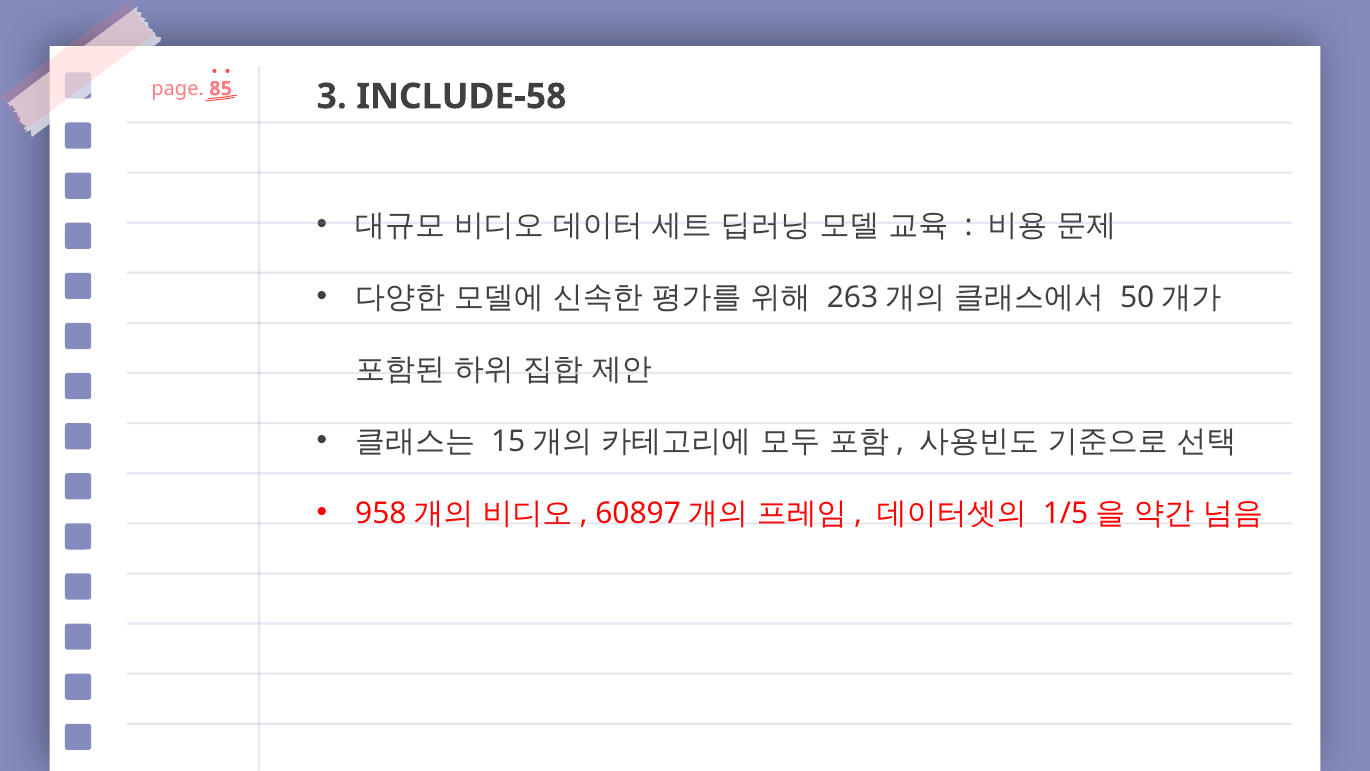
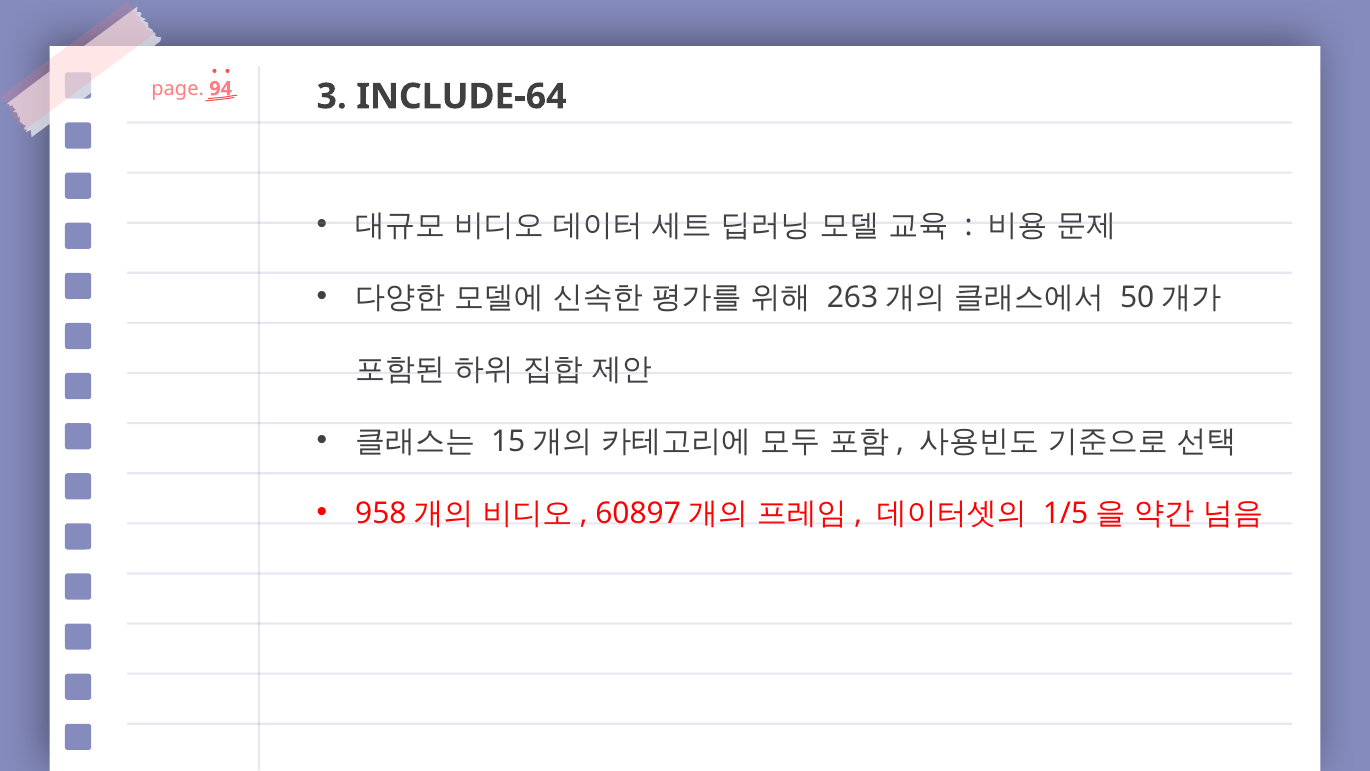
85: 85 -> 94
INCLUDE-58: INCLUDE-58 -> INCLUDE-64
